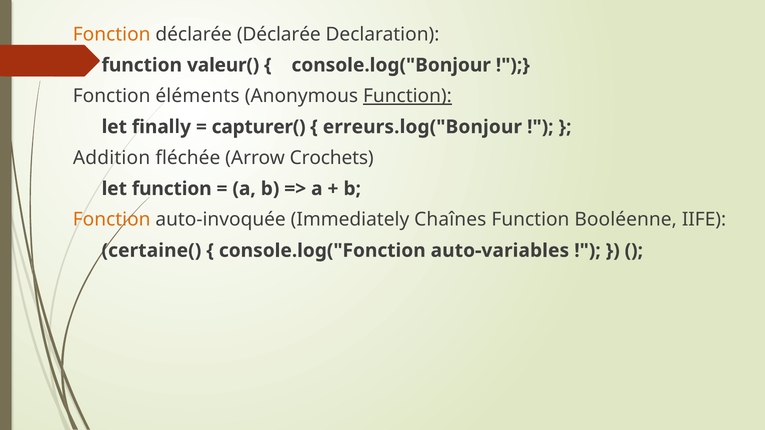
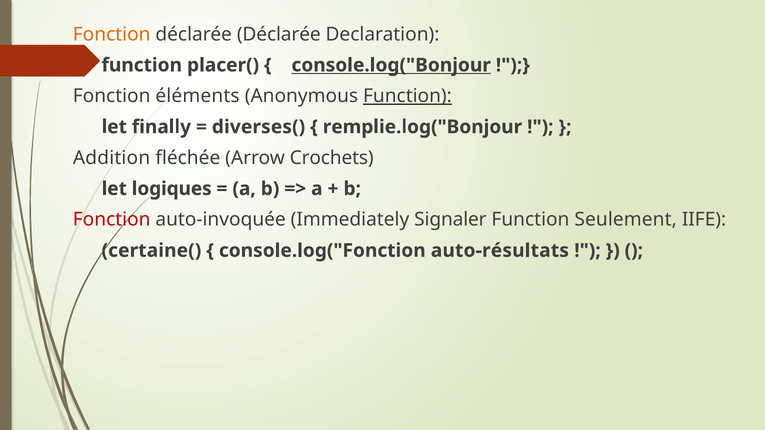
valeur(: valeur( -> placer(
console.log("Bonjour underline: none -> present
capturer(: capturer( -> diverses(
erreurs.log("Bonjour: erreurs.log("Bonjour -> remplie.log("Bonjour
let function: function -> logiques
Fonction at (112, 220) colour: orange -> red
Chaînes: Chaînes -> Signaler
Booléenne: Booléenne -> Seulement
auto-variables: auto-variables -> auto-résultats
